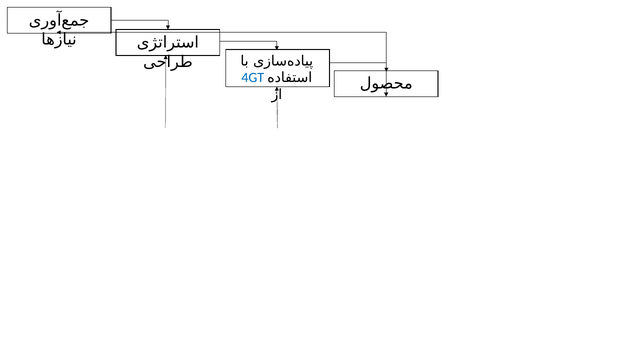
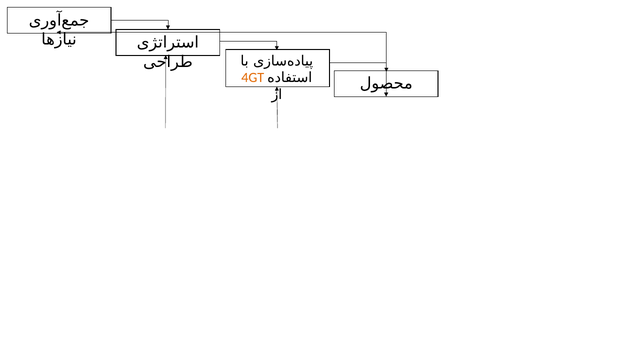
4GT colour: blue -> orange
